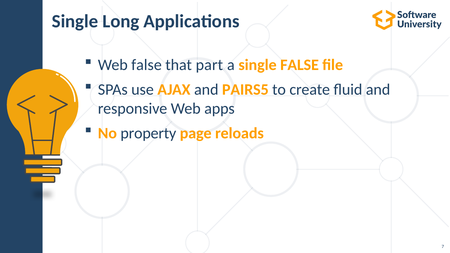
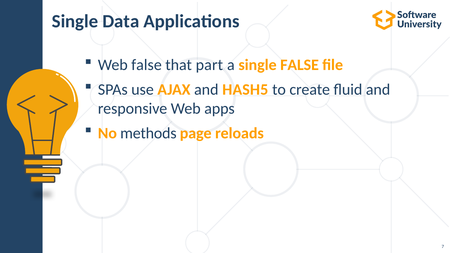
Long: Long -> Data
PAIRS5: PAIRS5 -> HASH5
property: property -> methods
